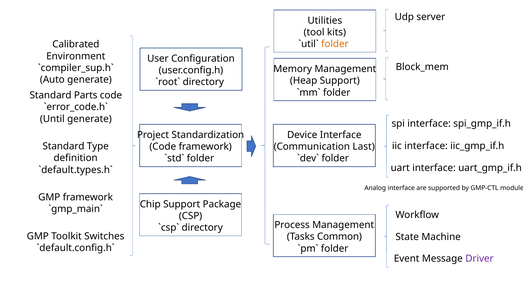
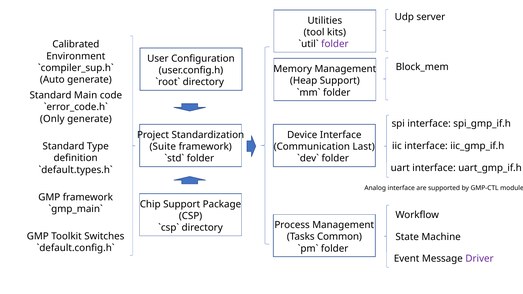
folder at (335, 44) colour: orange -> purple
Parts: Parts -> Main
Until: Until -> Only
Code at (163, 147): Code -> Suite
